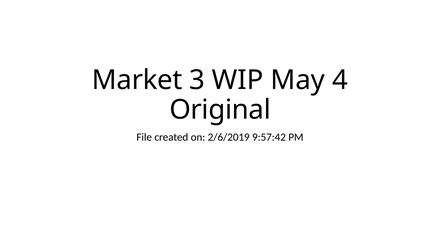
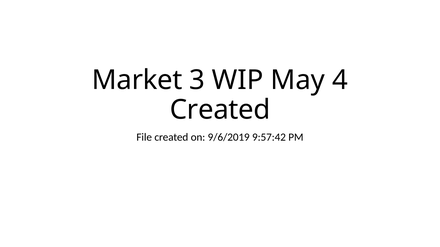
Original at (220, 110): Original -> Created
2/6/2019: 2/6/2019 -> 9/6/2019
